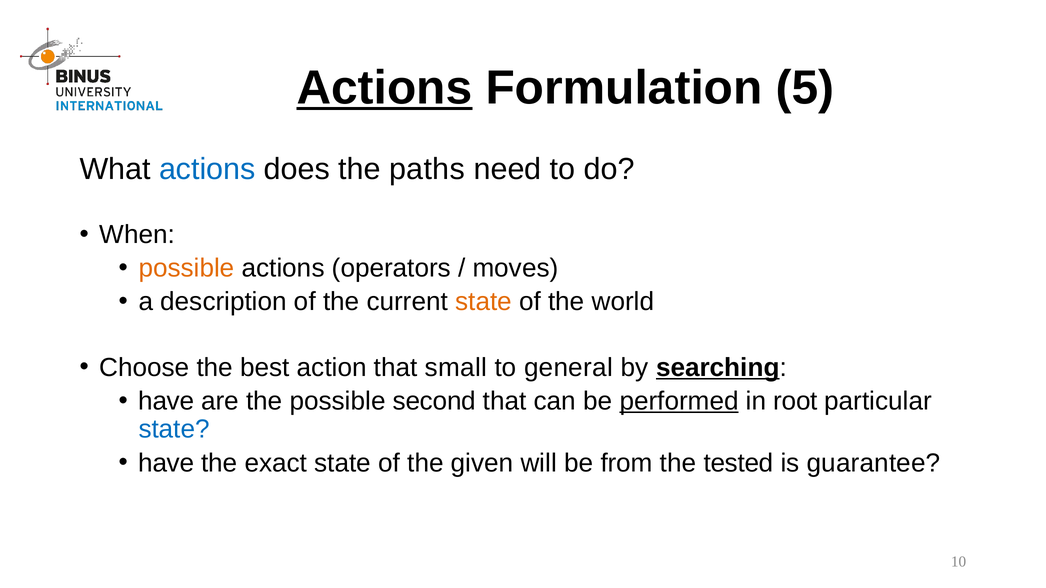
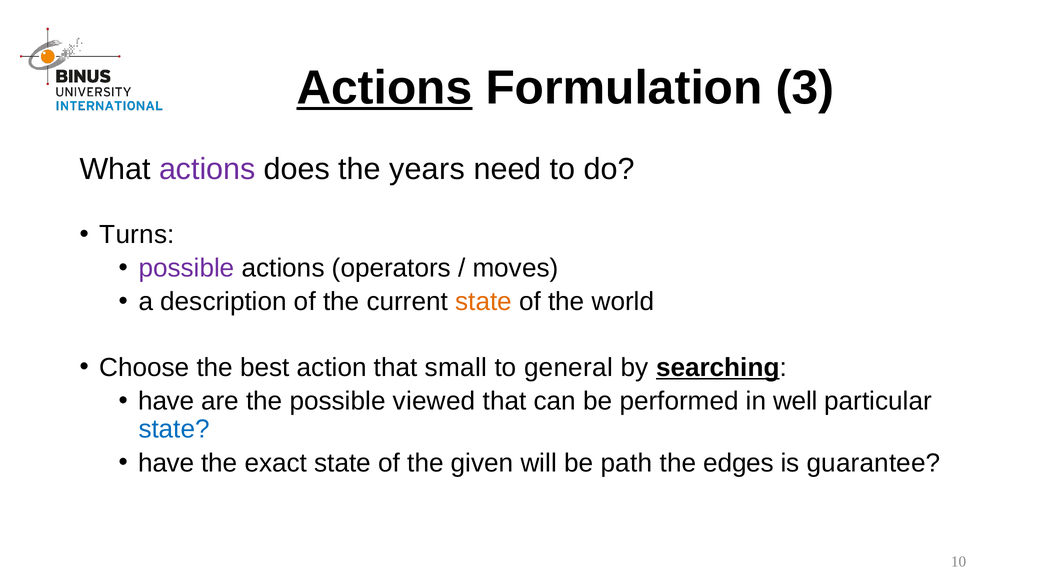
5: 5 -> 3
actions at (207, 169) colour: blue -> purple
paths: paths -> years
When: When -> Turns
possible at (187, 268) colour: orange -> purple
second: second -> viewed
performed underline: present -> none
root: root -> well
from: from -> path
tested: tested -> edges
